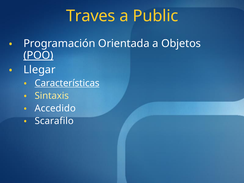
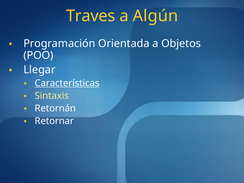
Public: Public -> Algún
POO underline: present -> none
Accedido: Accedido -> Retornán
Scarafilo: Scarafilo -> Retornar
